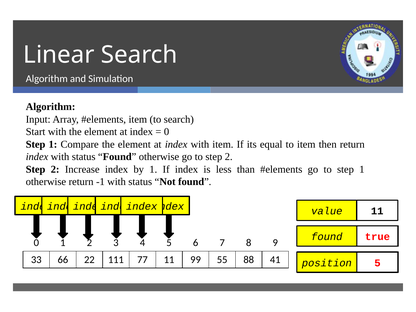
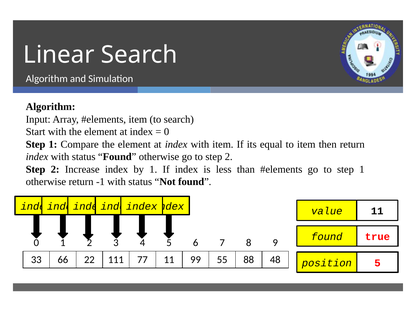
41: 41 -> 48
